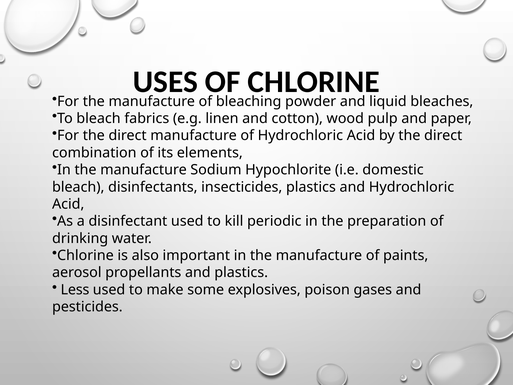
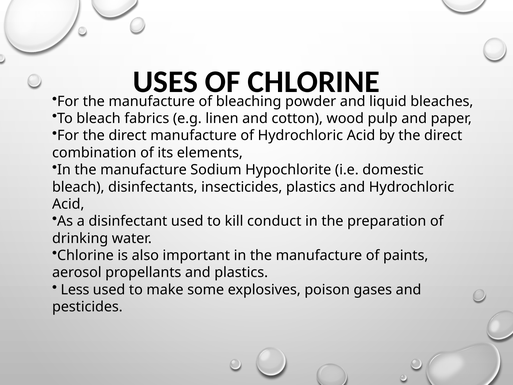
periodic: periodic -> conduct
